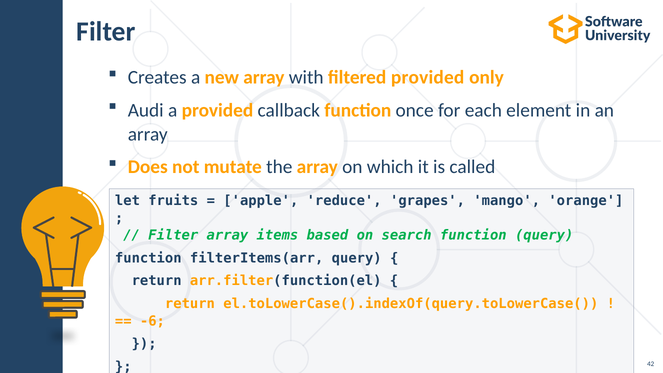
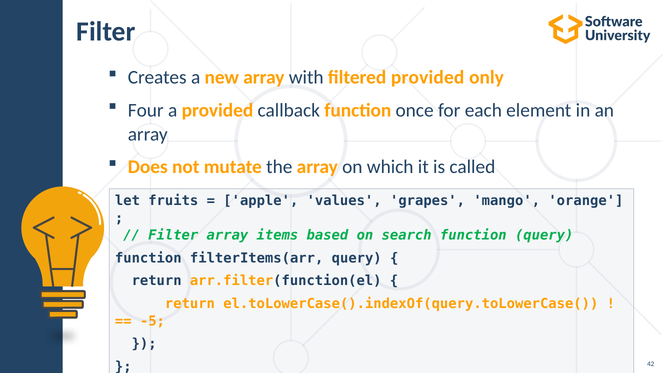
Audi: Audi -> Four
reduce: reduce -> values
-6: -6 -> -5
